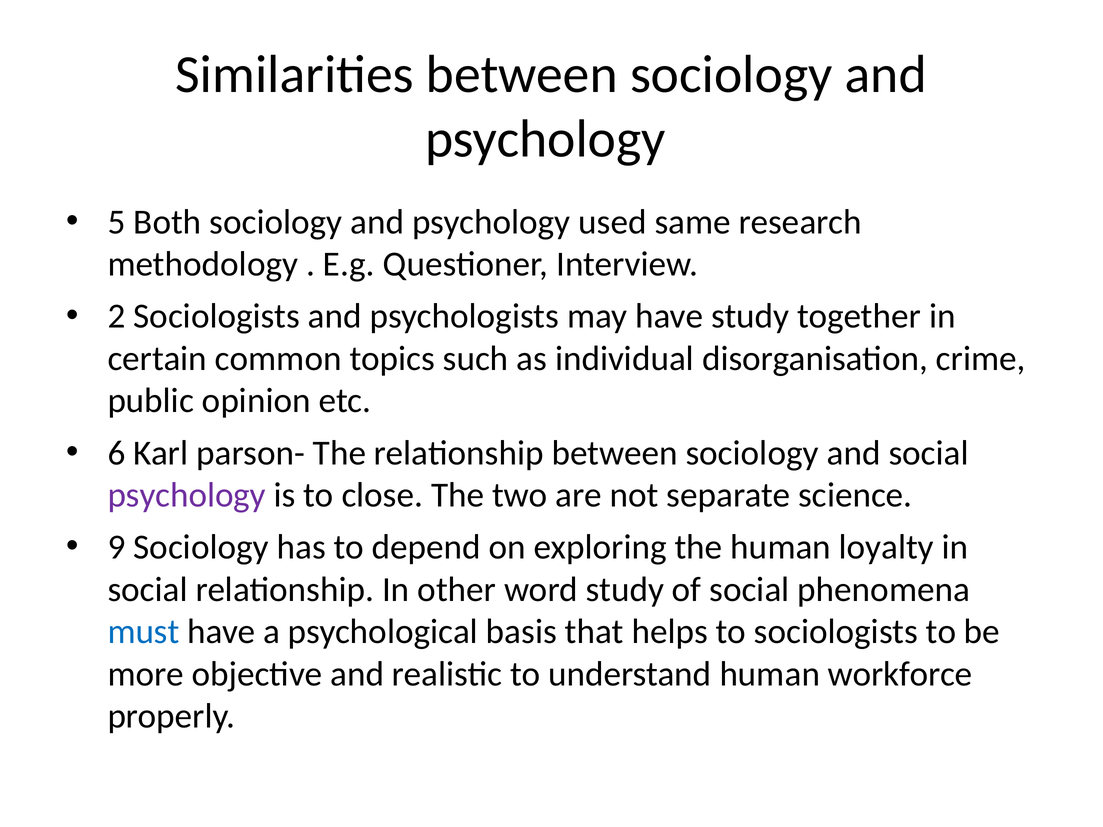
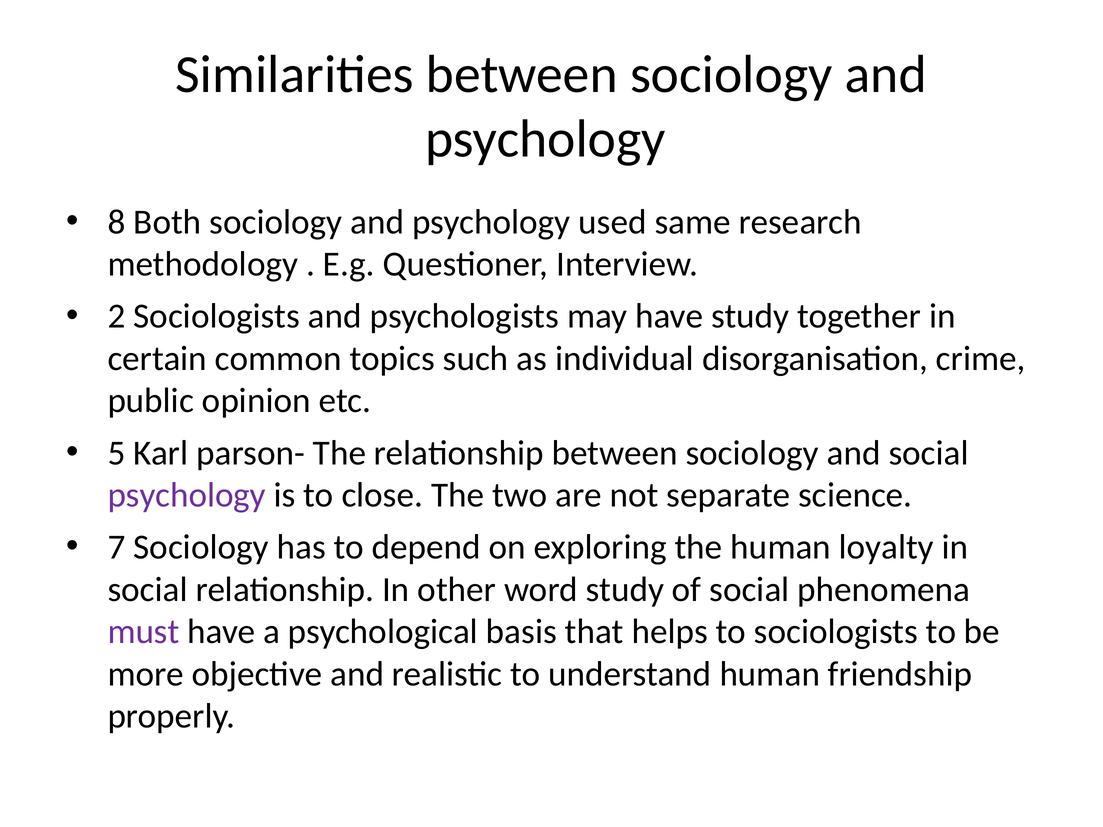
5: 5 -> 8
6: 6 -> 5
9: 9 -> 7
must colour: blue -> purple
workforce: workforce -> friendship
